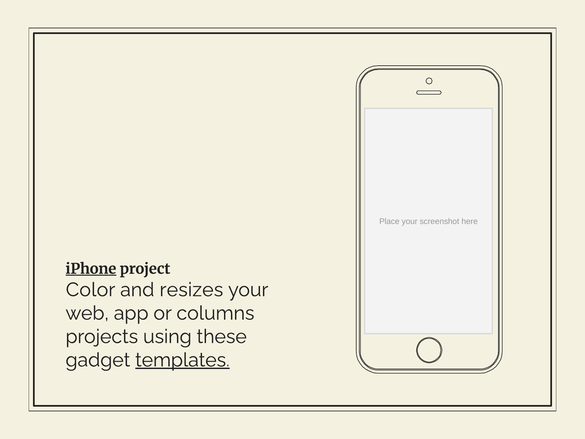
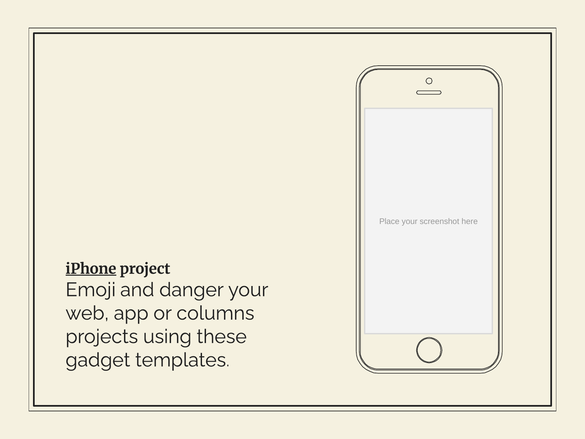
Color: Color -> Emoji
resizes: resizes -> danger
templates underline: present -> none
